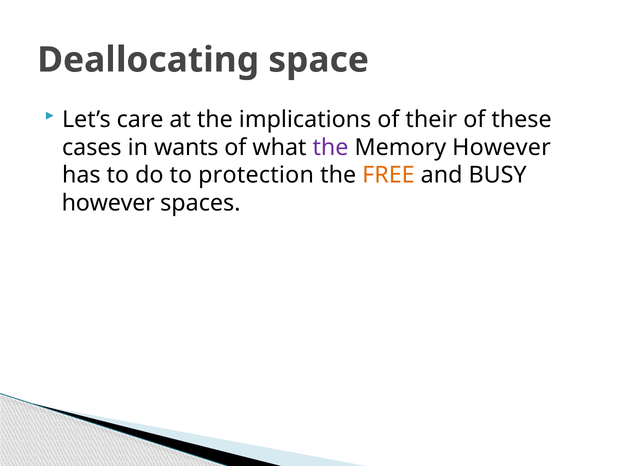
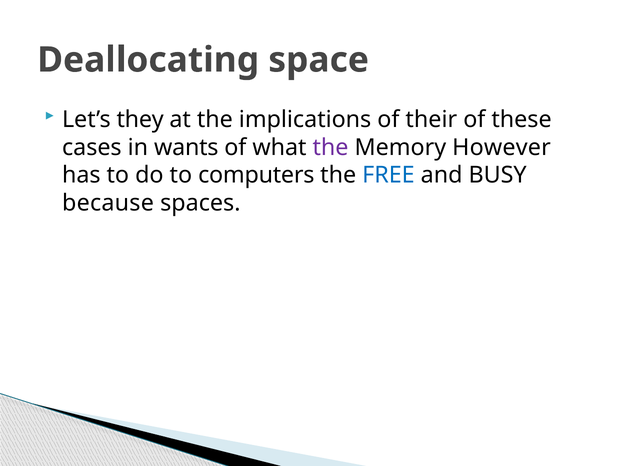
care: care -> they
protection: protection -> computers
FREE colour: orange -> blue
however at (108, 203): however -> because
